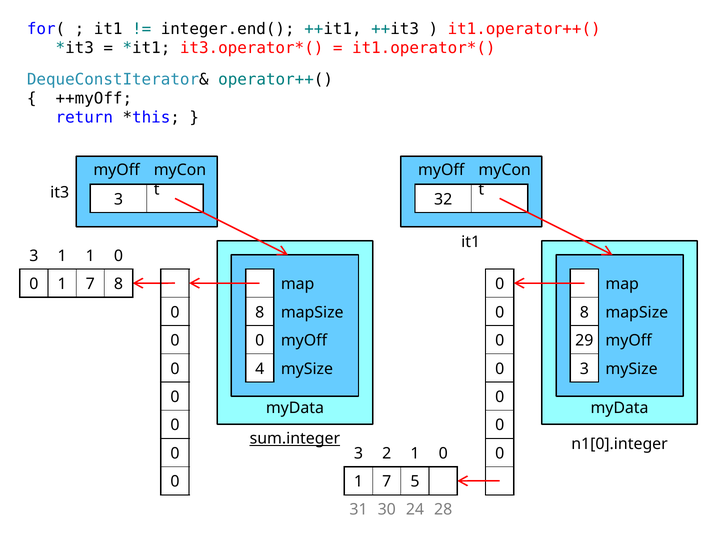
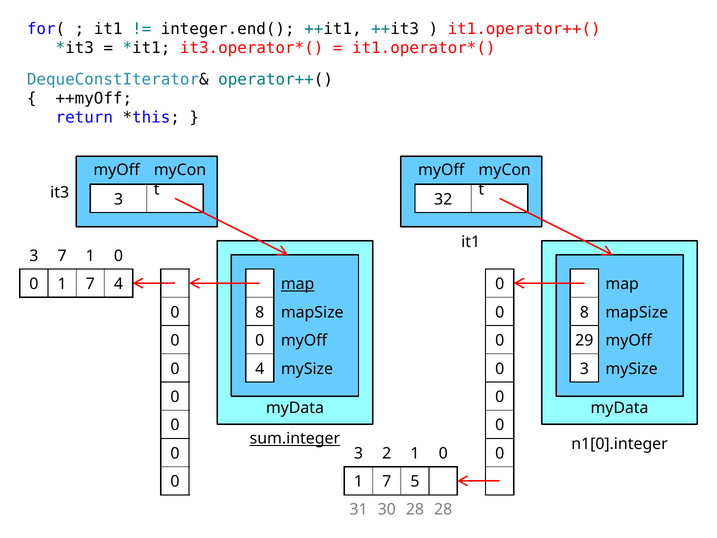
3 1: 1 -> 7
7 8: 8 -> 4
map at (298, 284) underline: none -> present
30 24: 24 -> 28
